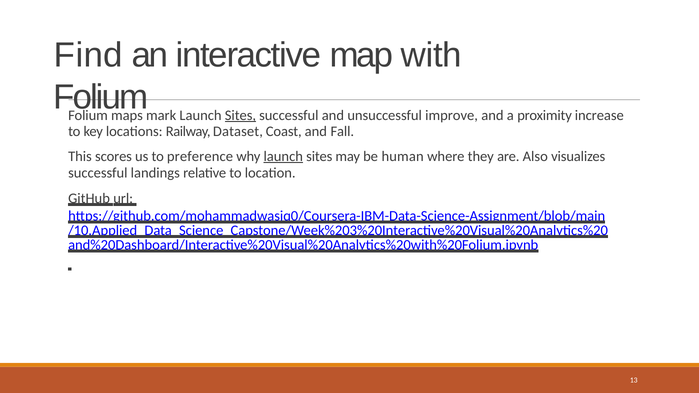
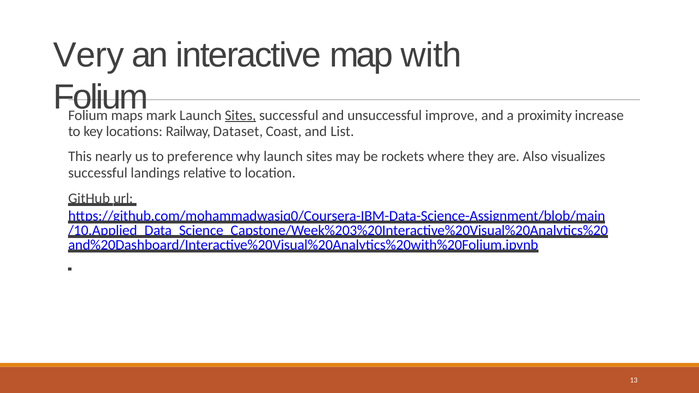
Find: Find -> Very
Fall: Fall -> List
scores: scores -> nearly
launch at (283, 156) underline: present -> none
human: human -> rockets
